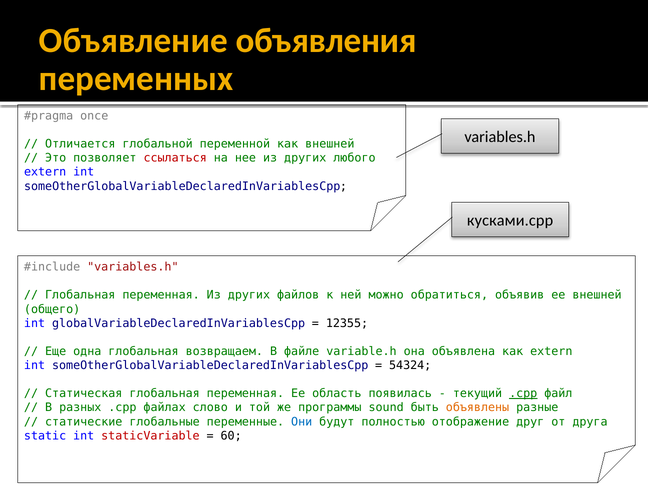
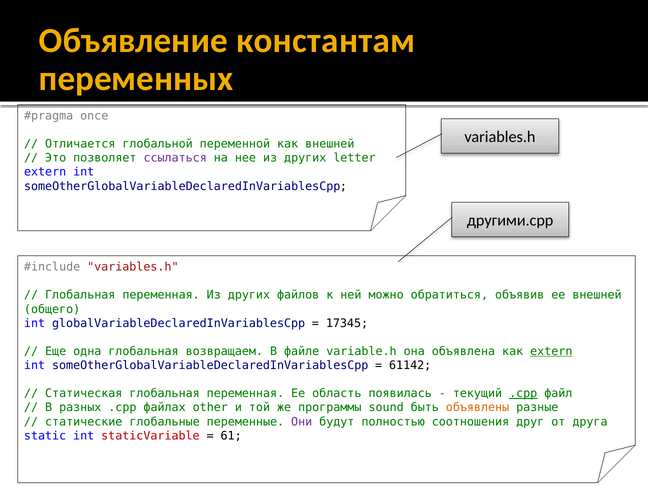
объявления: объявления -> константам
ссылаться colour: red -> purple
любого: любого -> letter
кусками.cpp: кусками.cpp -> другими.cpp
12355: 12355 -> 17345
extern at (551, 351) underline: none -> present
54324: 54324 -> 61142
слово: слово -> other
Они colour: blue -> purple
отображение: отображение -> соотношения
60: 60 -> 61
